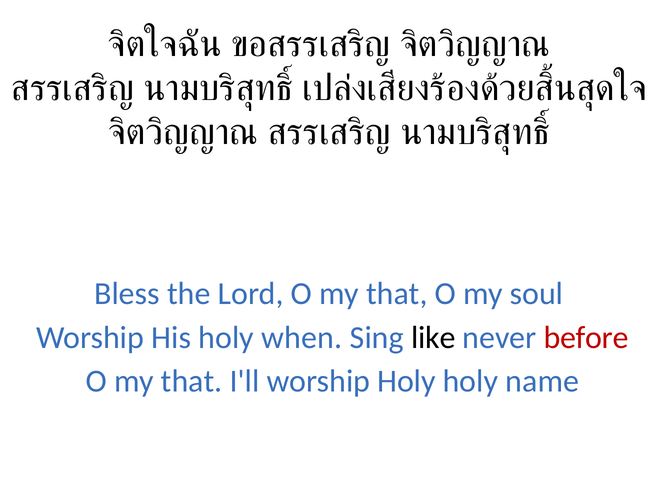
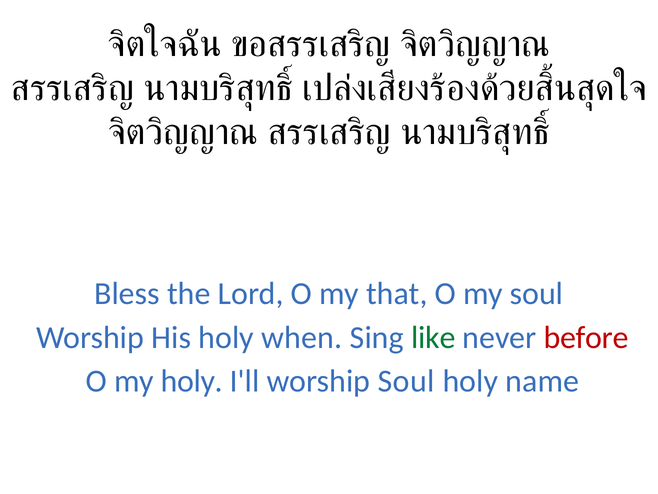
like colour: black -> green
that at (192, 381): that -> holy
worship Holy: Holy -> Soul
